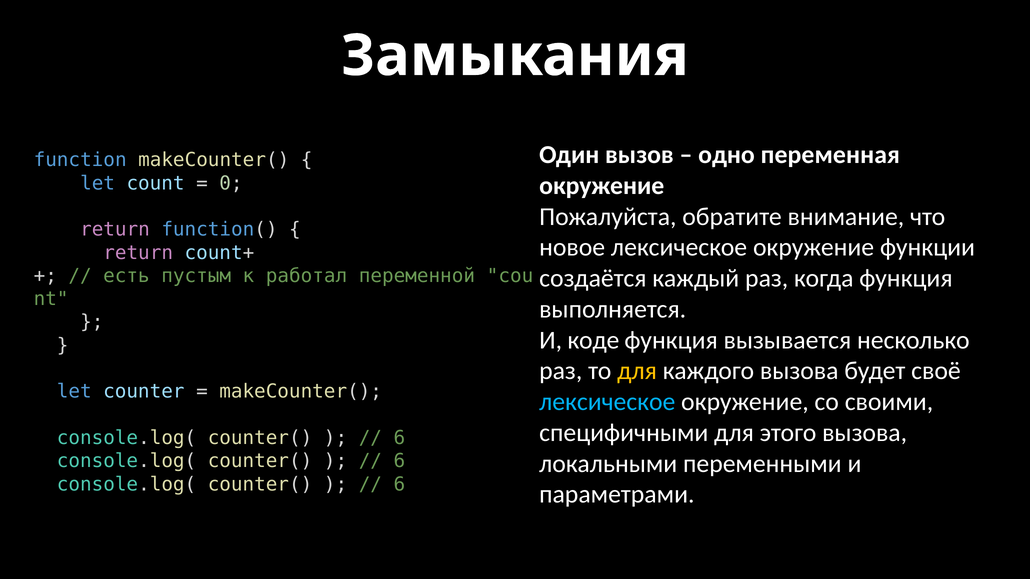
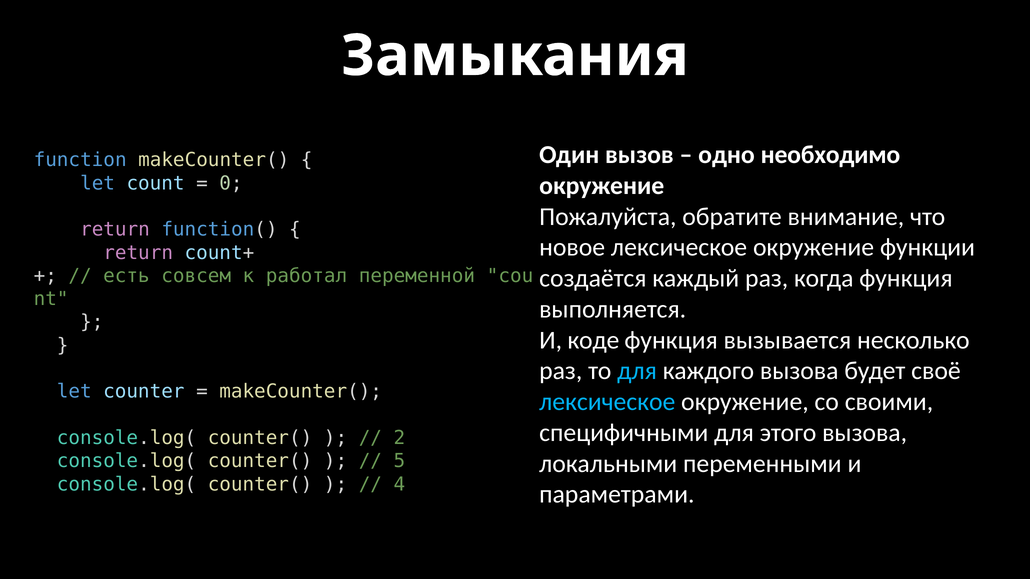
переменная: переменная -> необходимо
пустым: пустым -> совсем
для at (637, 371) colour: yellow -> light blue
6 at (399, 438): 6 -> 2
6 at (399, 461): 6 -> 5
6 at (399, 485): 6 -> 4
